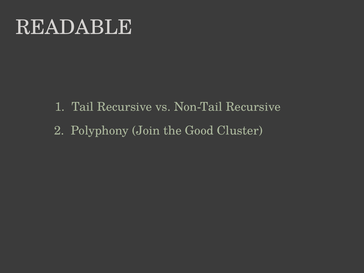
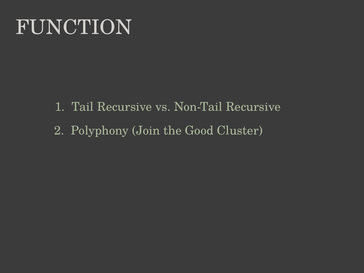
READABLE: READABLE -> FUNCTION
